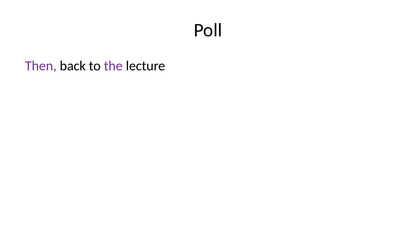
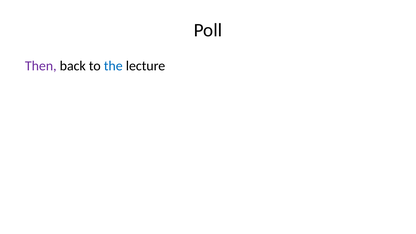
the colour: purple -> blue
